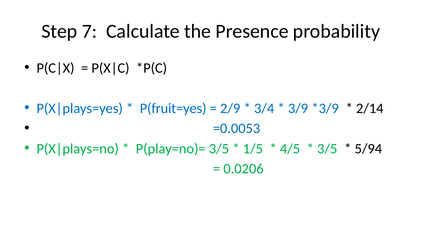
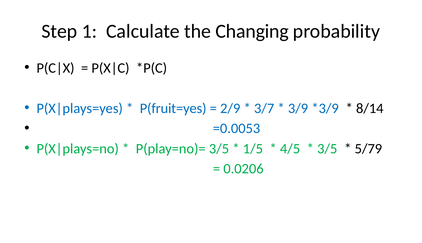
7: 7 -> 1
Presence: Presence -> Changing
3/4: 3/4 -> 3/7
2/14: 2/14 -> 8/14
5/94: 5/94 -> 5/79
